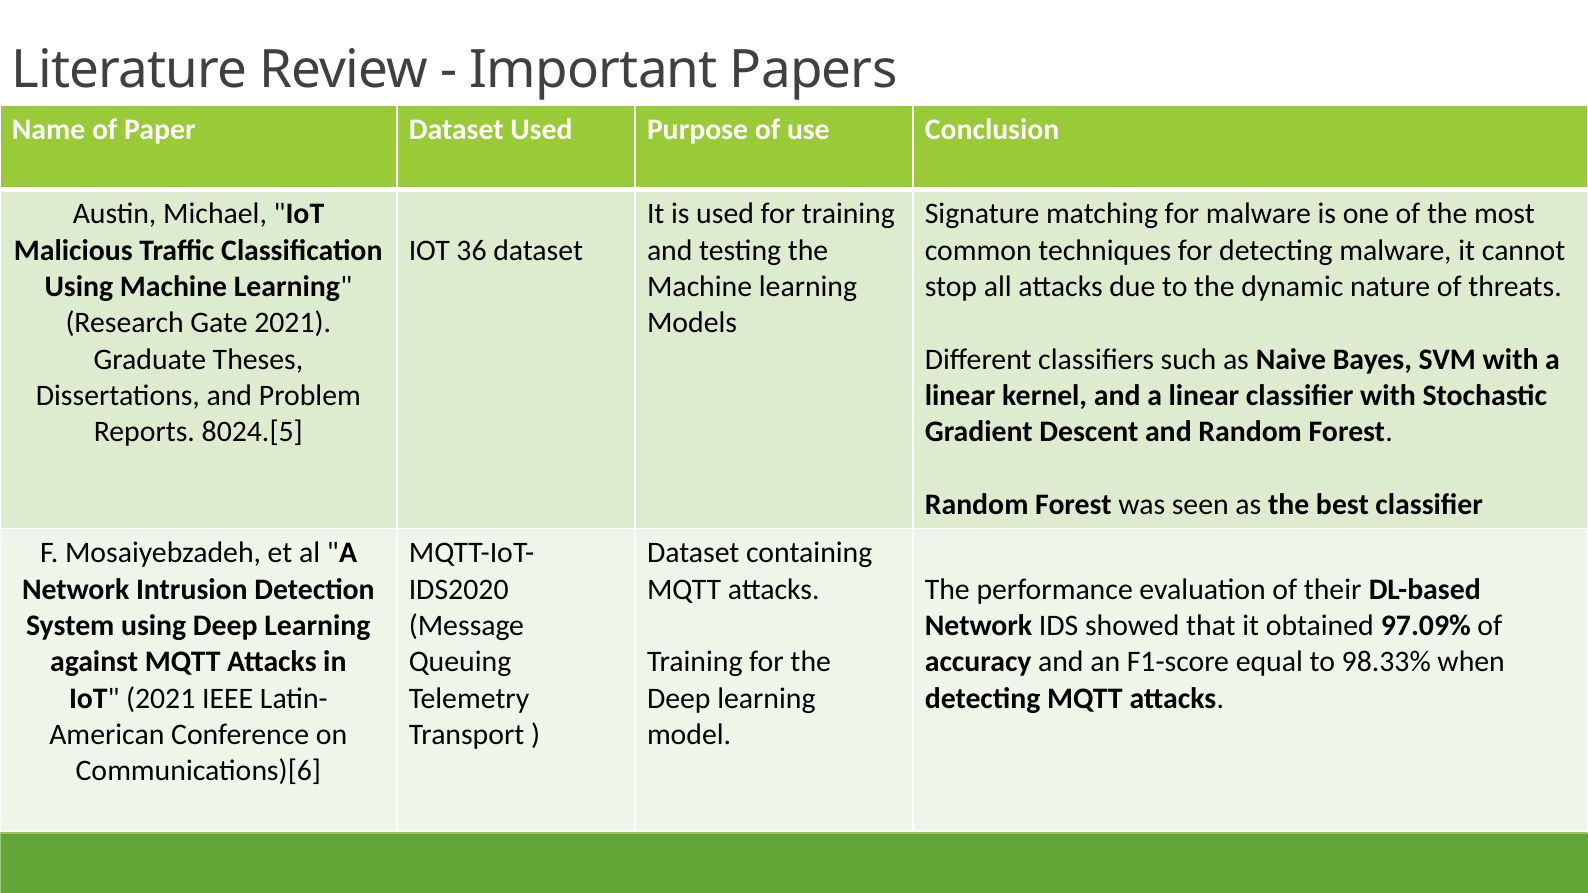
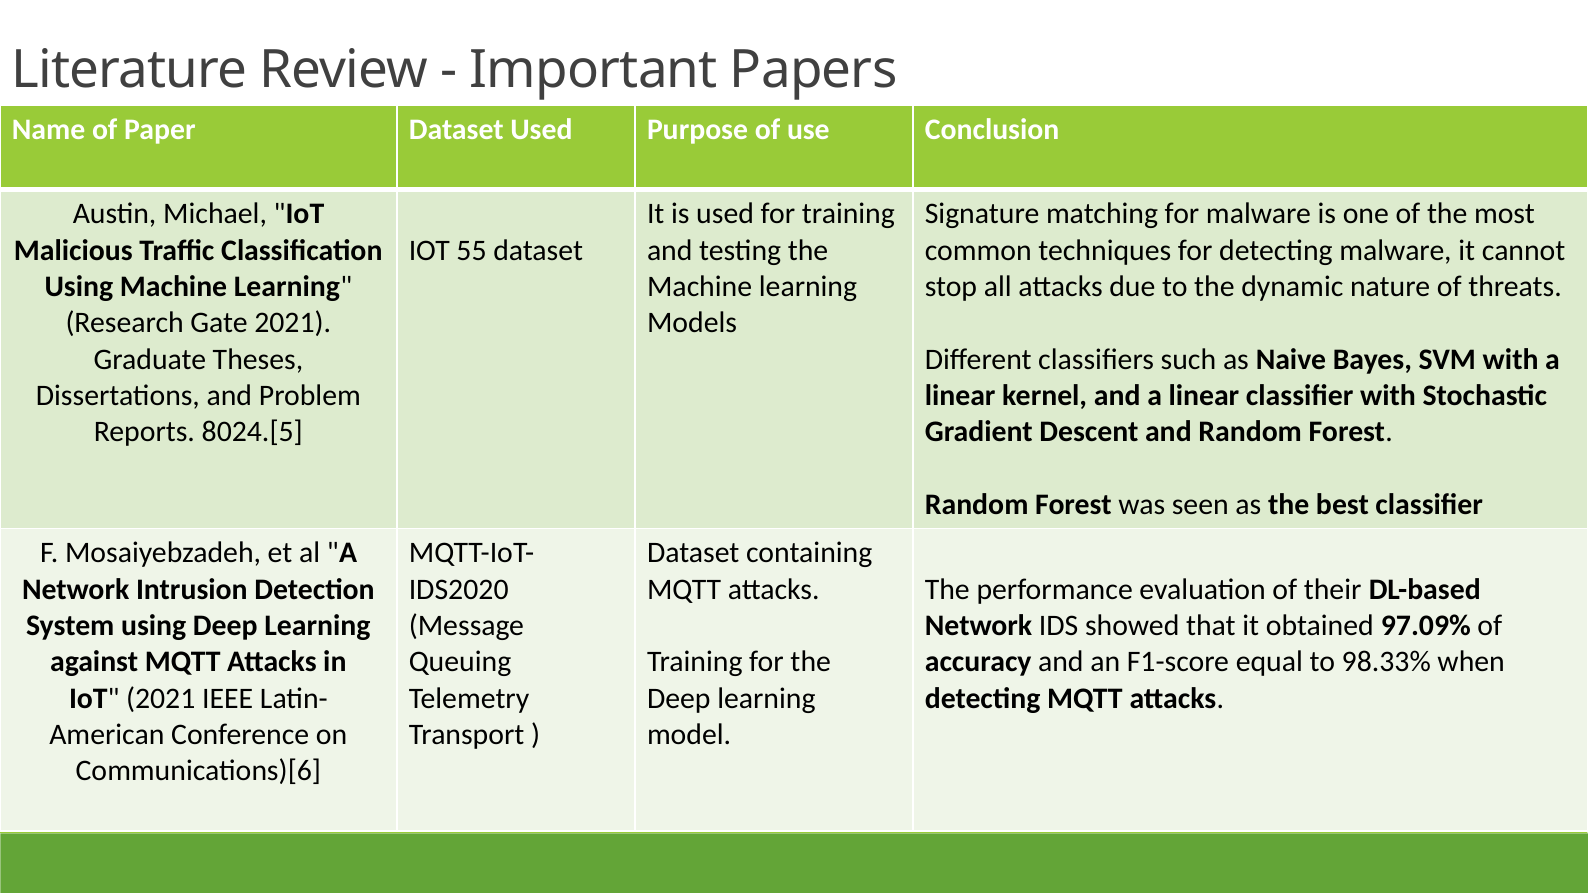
36: 36 -> 55
